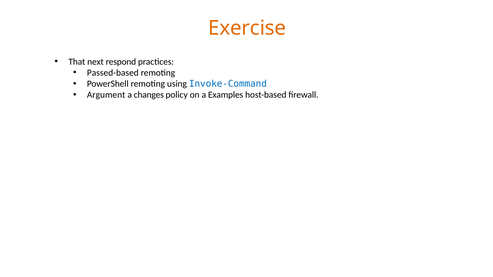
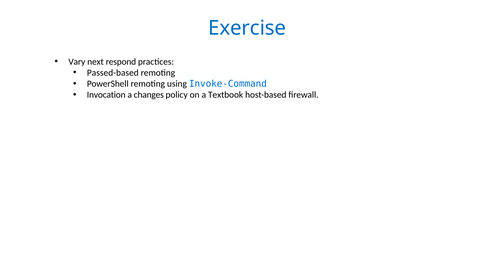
Exercise colour: orange -> blue
That: That -> Vary
Argument: Argument -> Invocation
Examples: Examples -> Textbook
